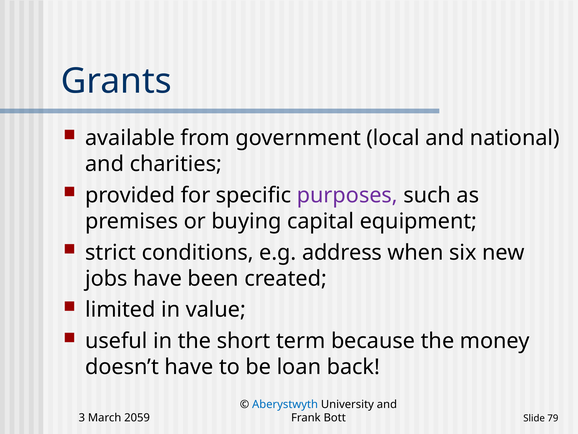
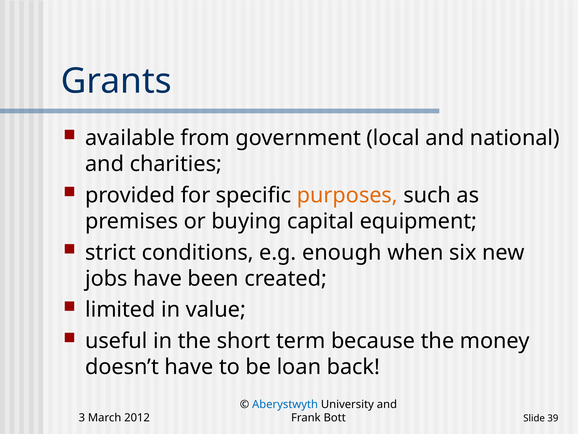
purposes colour: purple -> orange
address: address -> enough
2059: 2059 -> 2012
79: 79 -> 39
